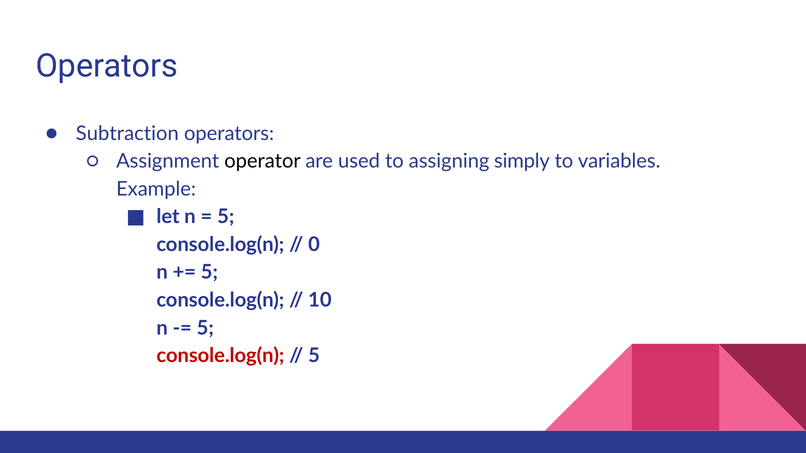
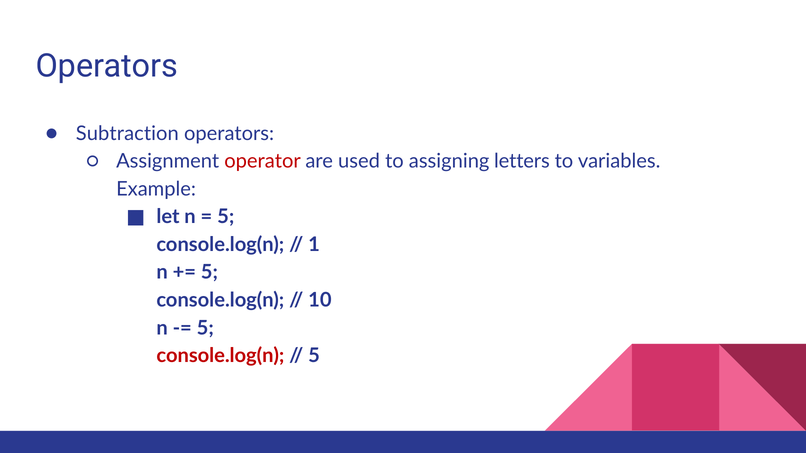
operator colour: black -> red
simply: simply -> letters
0: 0 -> 1
